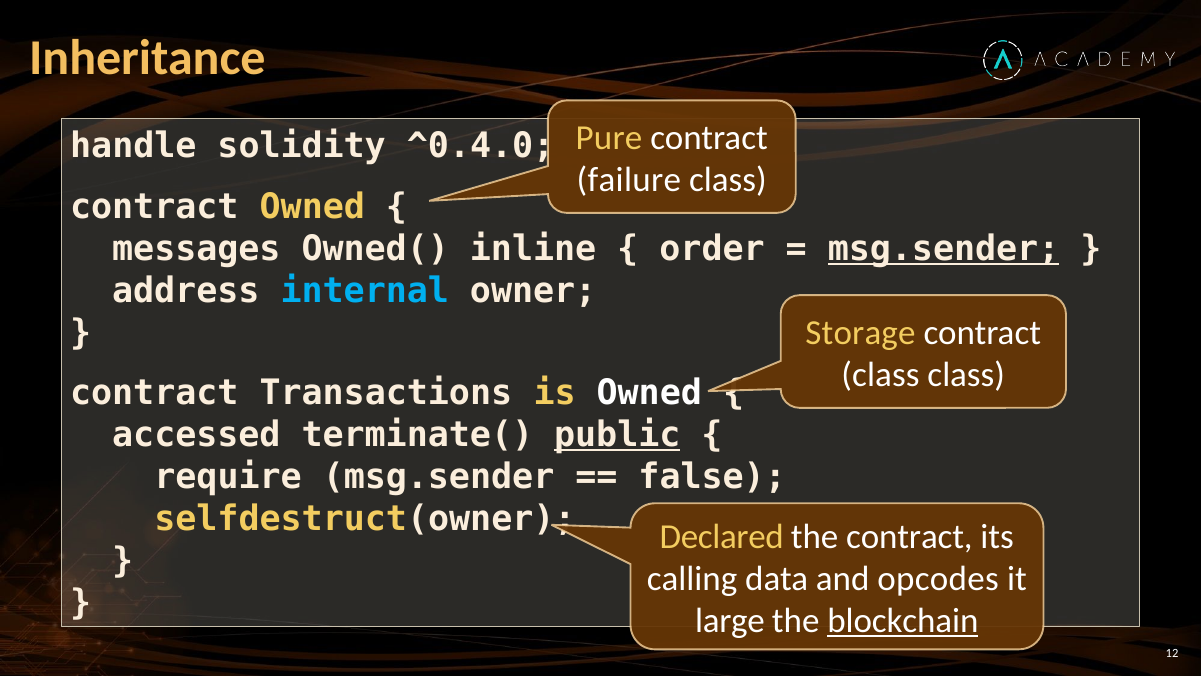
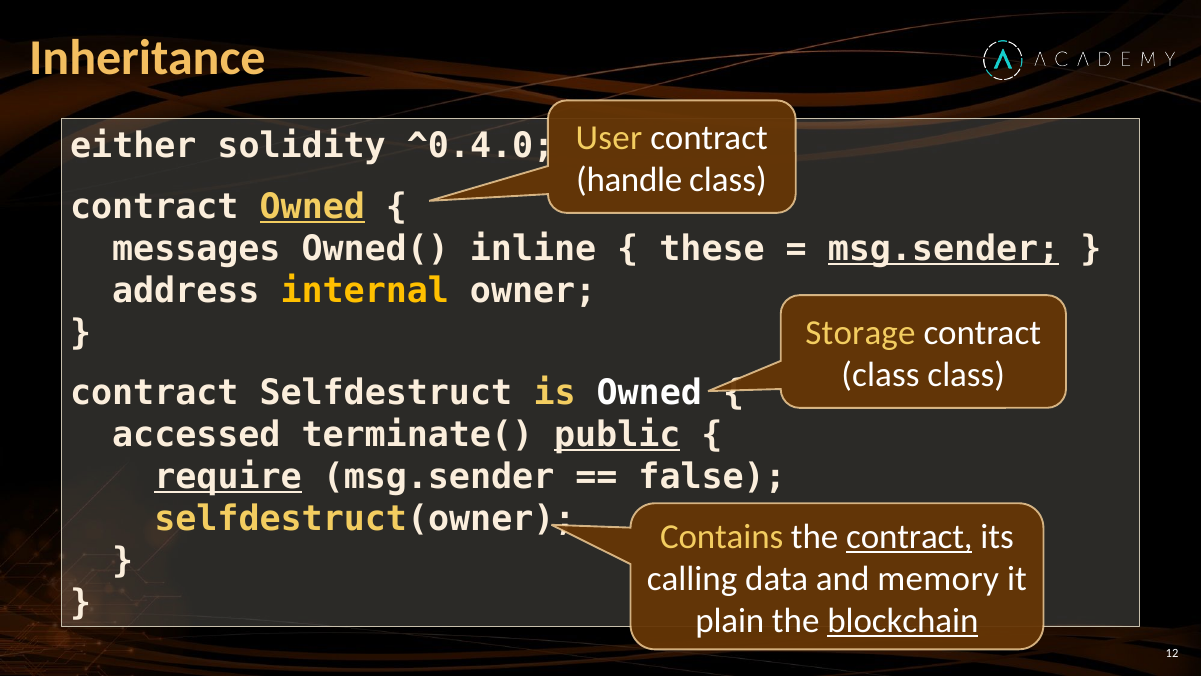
Pure: Pure -> User
handle: handle -> either
failure: failure -> handle
Owned at (312, 206) underline: none -> present
order: order -> these
internal colour: light blue -> yellow
Transactions: Transactions -> Selfdestruct
require underline: none -> present
Declared: Declared -> Contains
contract at (909, 536) underline: none -> present
opcodes: opcodes -> memory
large: large -> plain
